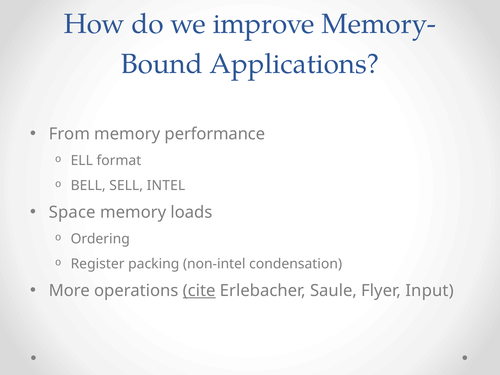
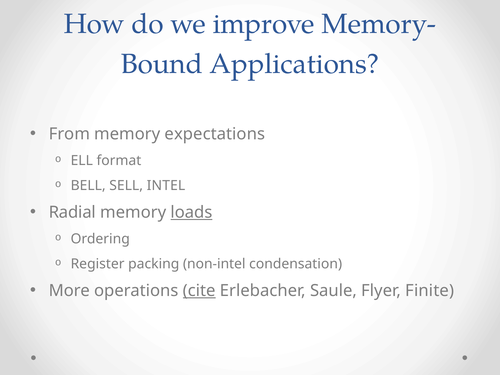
performance: performance -> expectations
Space: Space -> Radial
loads underline: none -> present
Input: Input -> Finite
